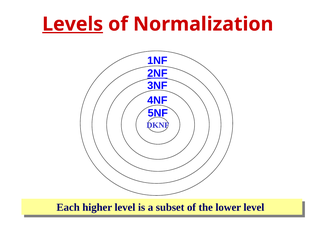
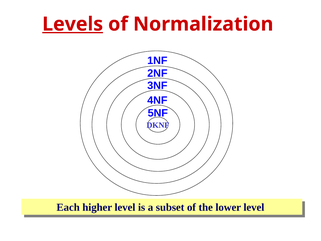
2NF underline: present -> none
